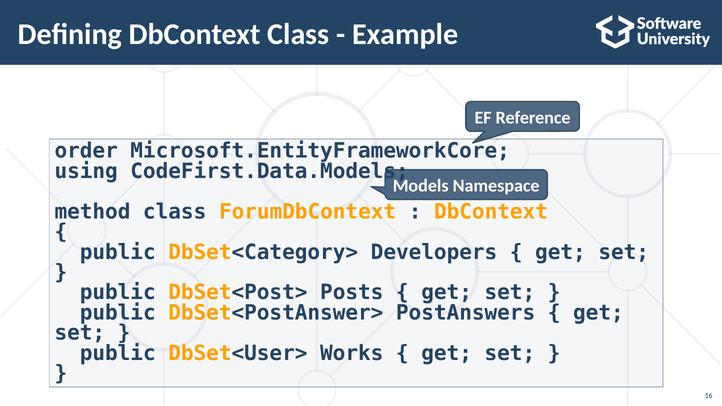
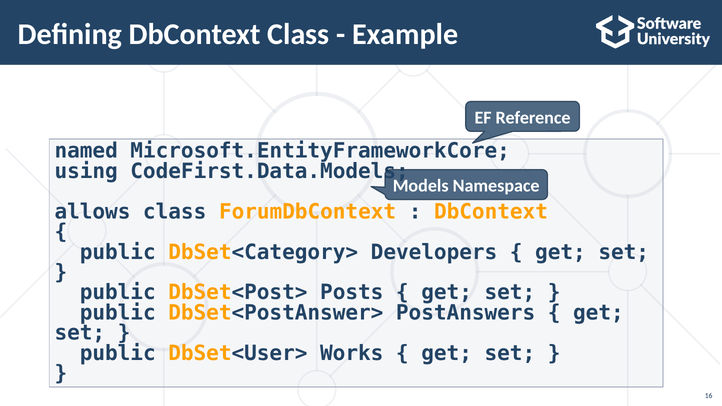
order: order -> named
method: method -> allows
